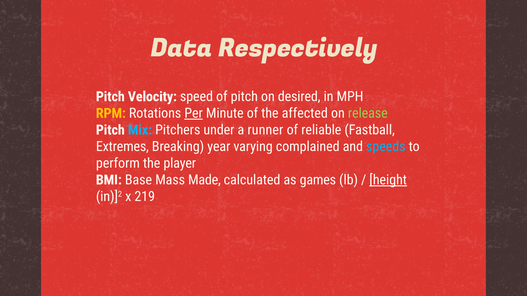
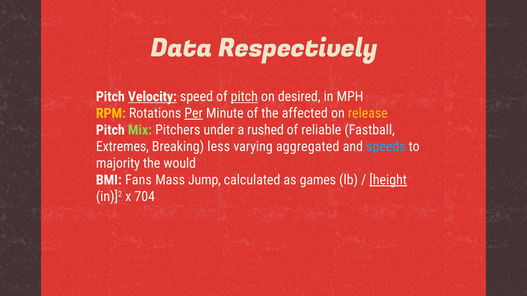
Velocity underline: none -> present
pitch at (244, 97) underline: none -> present
release colour: light green -> yellow
Mix colour: light blue -> light green
runner: runner -> rushed
year: year -> less
complained: complained -> aggregated
perform: perform -> majority
player: player -> would
Base: Base -> Fans
Made: Made -> Jump
219: 219 -> 704
